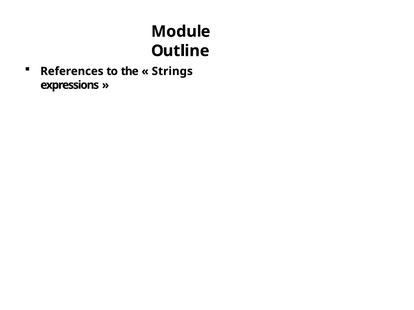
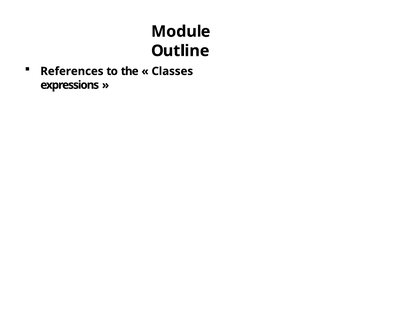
Strings: Strings -> Classes
